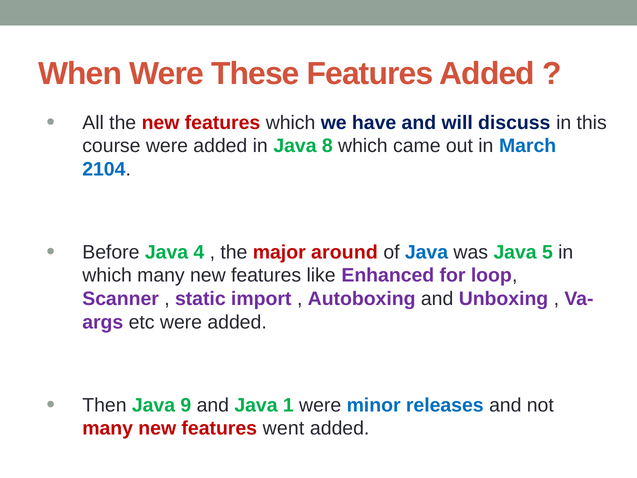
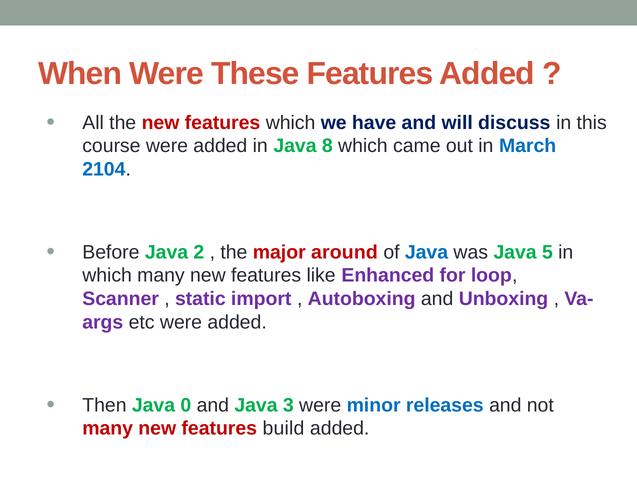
4: 4 -> 2
9: 9 -> 0
1: 1 -> 3
went: went -> build
